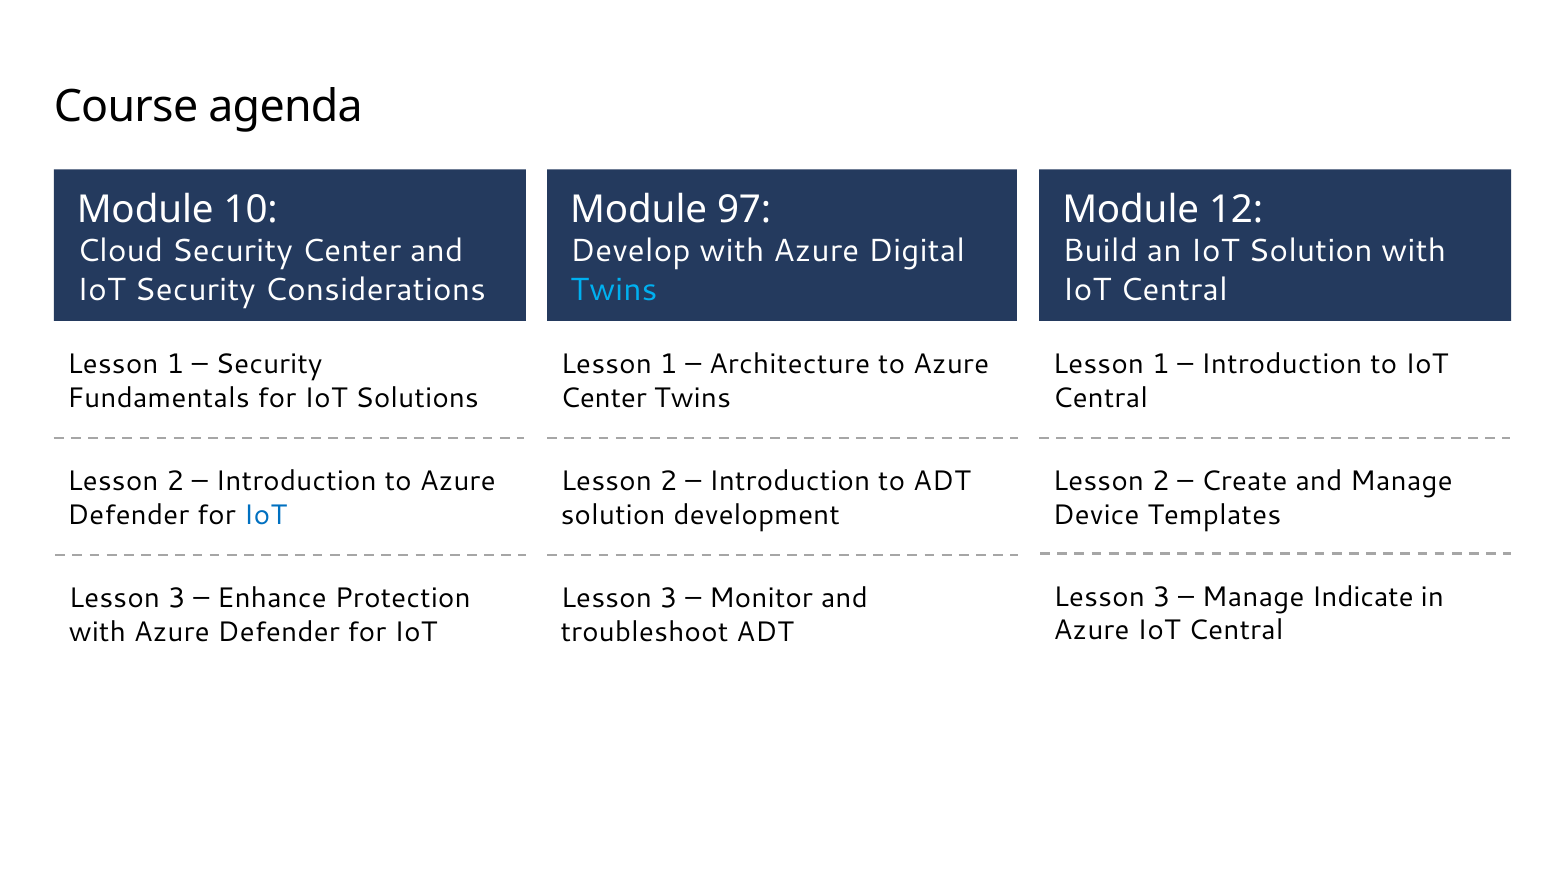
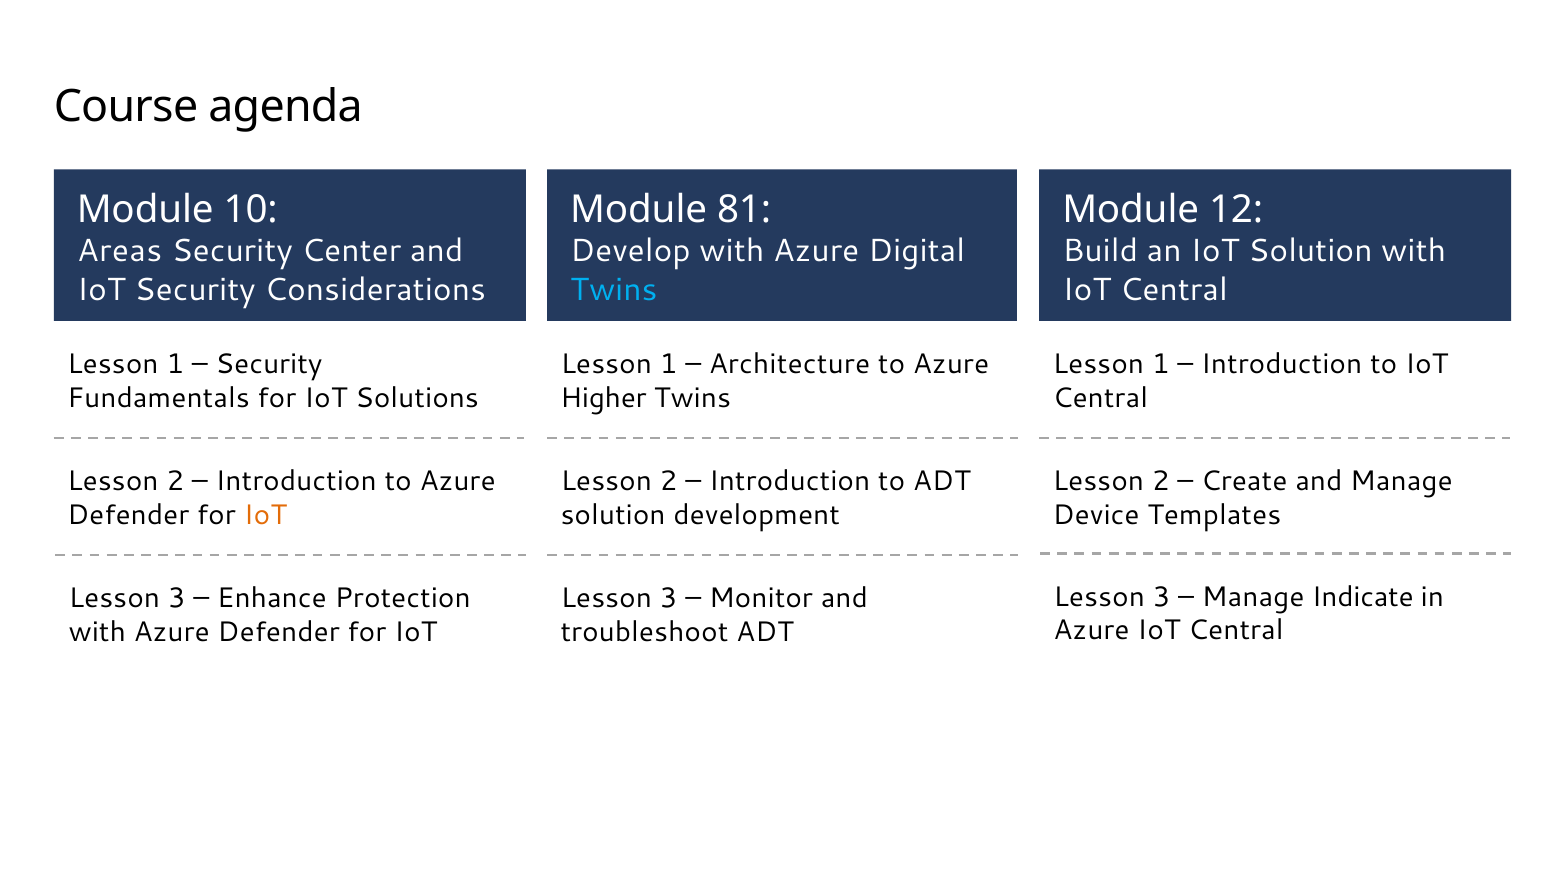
97: 97 -> 81
Cloud: Cloud -> Areas
Center at (603, 398): Center -> Higher
IoT at (265, 515) colour: blue -> orange
